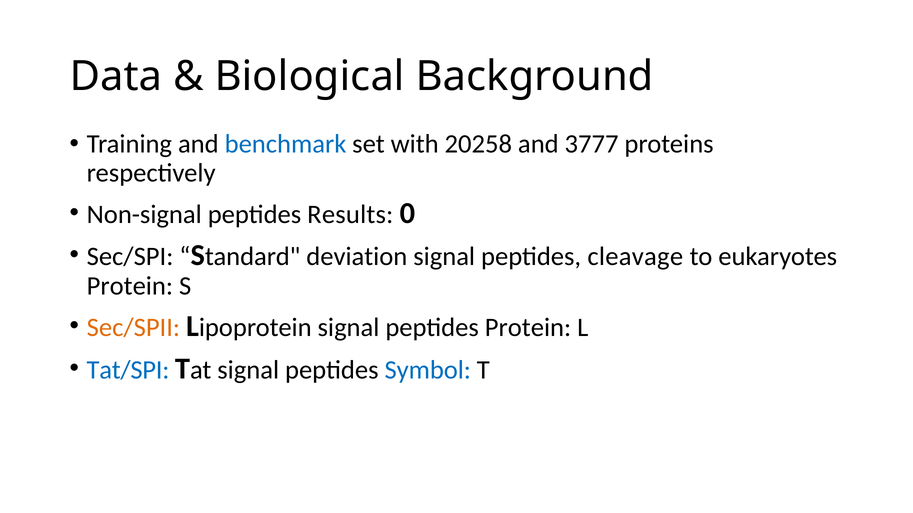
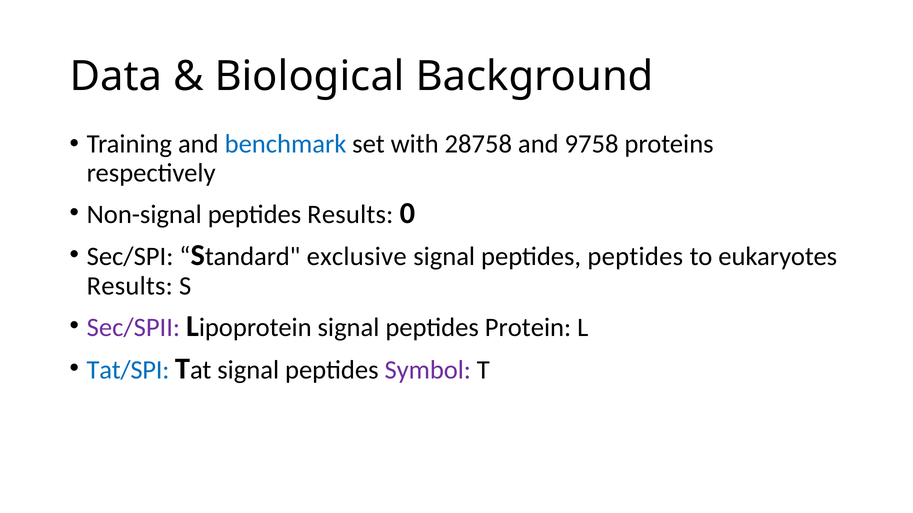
20258: 20258 -> 28758
3777: 3777 -> 9758
deviation: deviation -> exclusive
peptides cleavage: cleavage -> peptides
Protein at (130, 286): Protein -> Results
Sec/SPII colour: orange -> purple
Symbol colour: blue -> purple
